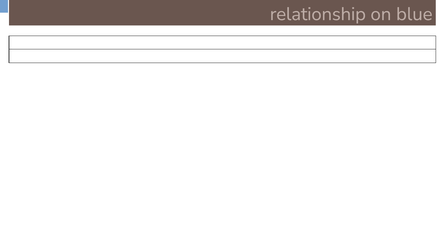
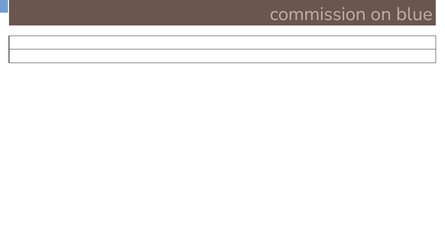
relationship: relationship -> commission
